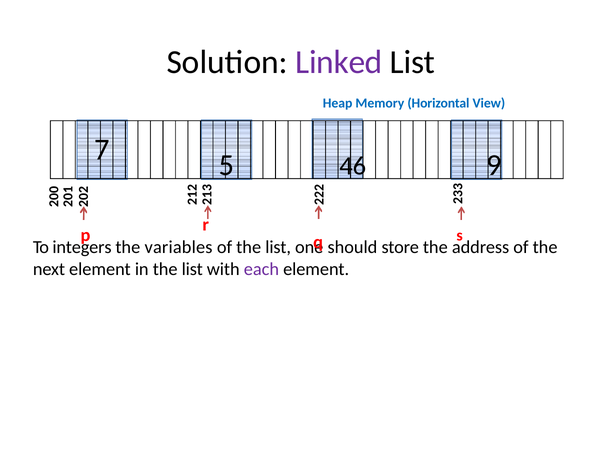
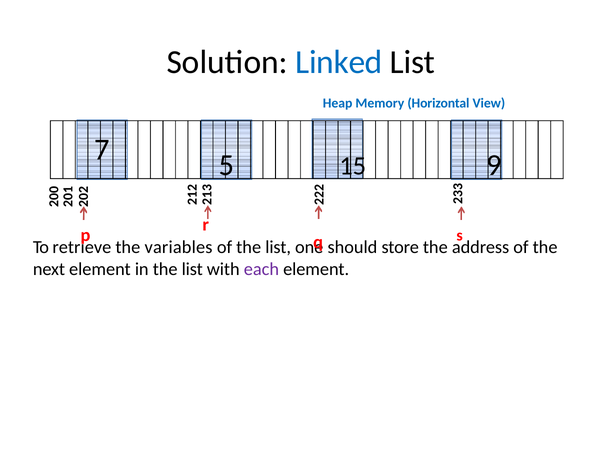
Linked colour: purple -> blue
46: 46 -> 15
integers: integers -> retrieve
